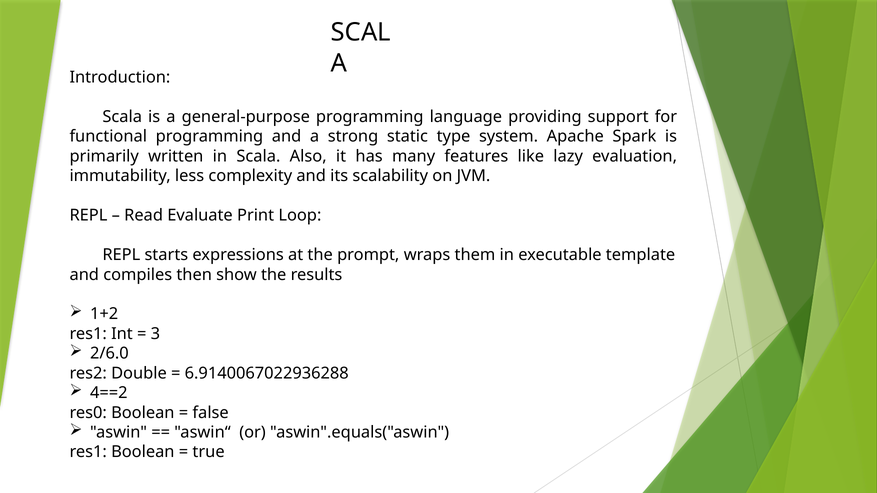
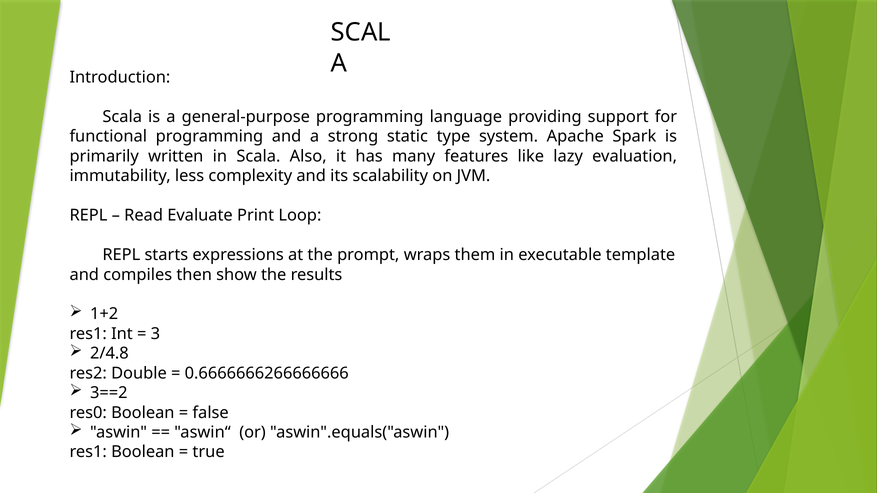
2/6.0: 2/6.0 -> 2/4.8
6.9140067022936288: 6.9140067022936288 -> 0.6666666266666666
4==2: 4==2 -> 3==2
